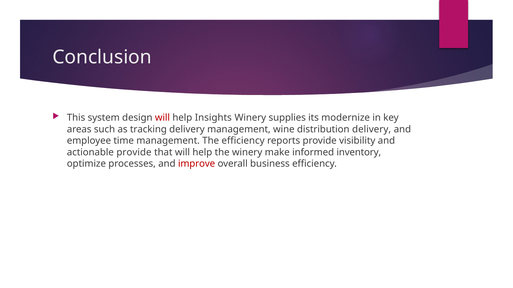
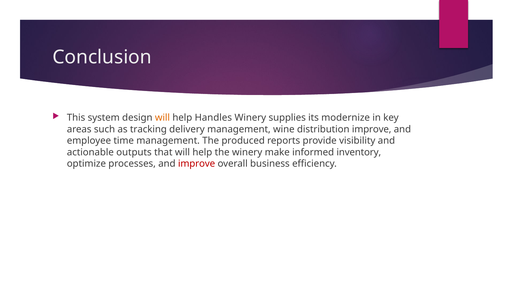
will at (162, 118) colour: red -> orange
Insights: Insights -> Handles
distribution delivery: delivery -> improve
The efficiency: efficiency -> produced
actionable provide: provide -> outputs
